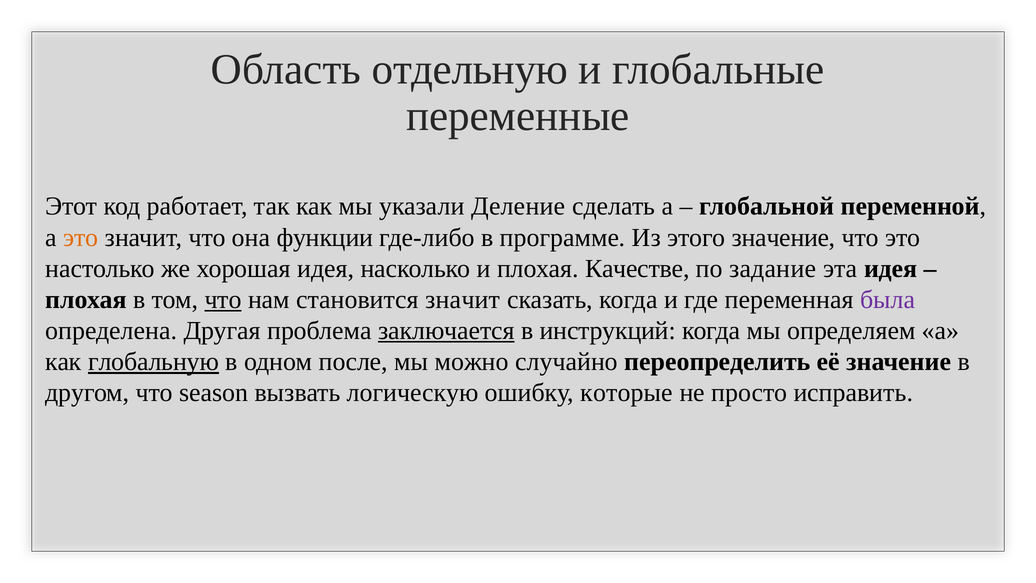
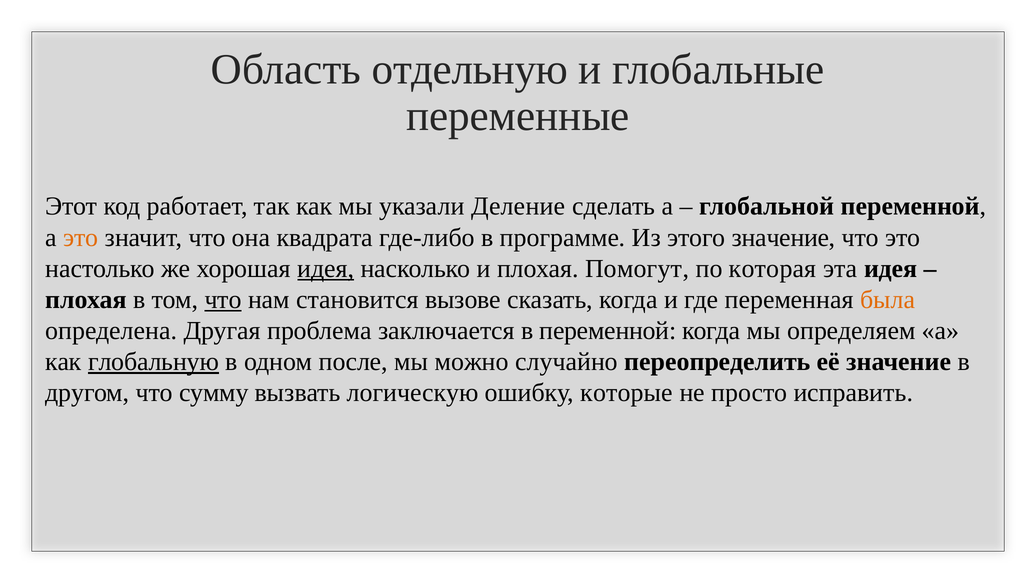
функции: функции -> квадрата
идея at (326, 268) underline: none -> present
Качестве: Качестве -> Помогут
задание: задание -> которая
становится значит: значит -> вызове
была colour: purple -> orange
заключается underline: present -> none
в инструкций: инструкций -> переменной
season: season -> сумму
